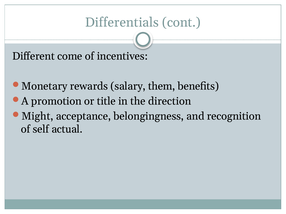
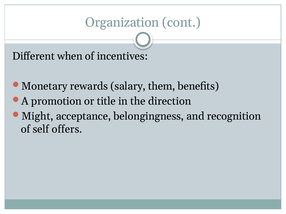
Differentials: Differentials -> Organization
come: come -> when
actual: actual -> offers
